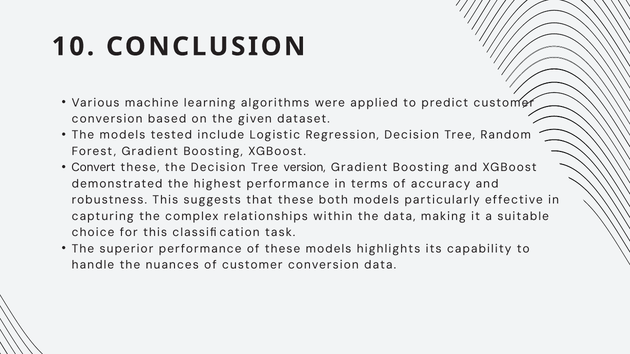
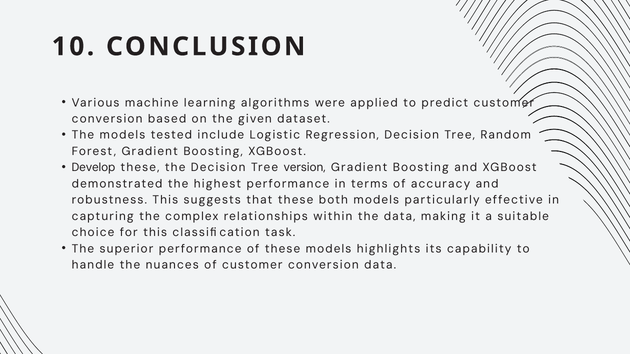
Convert: Convert -> Develop
